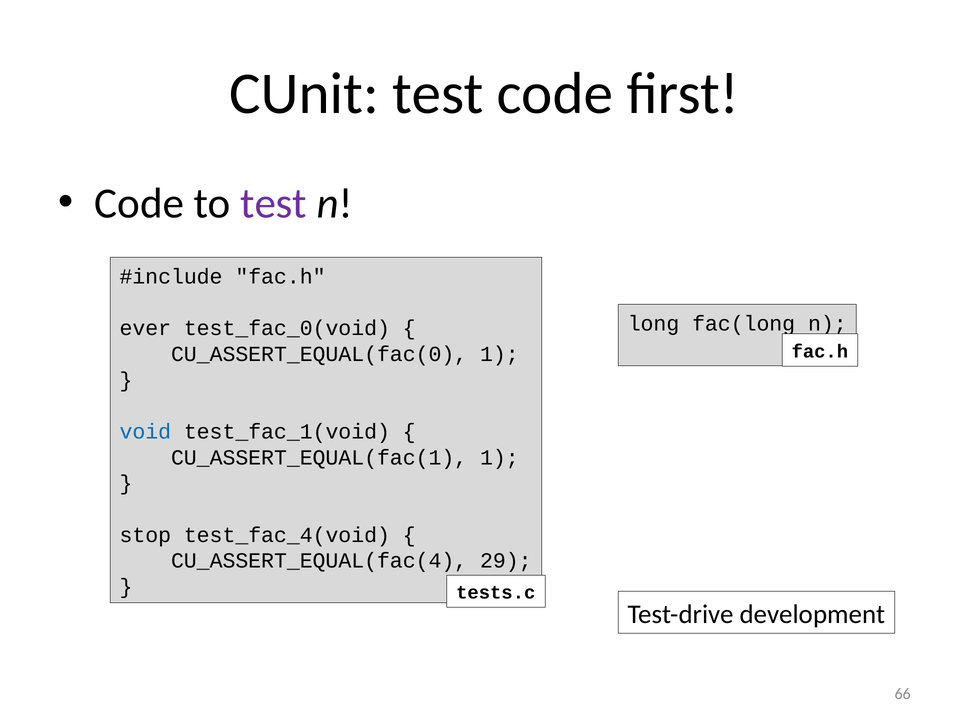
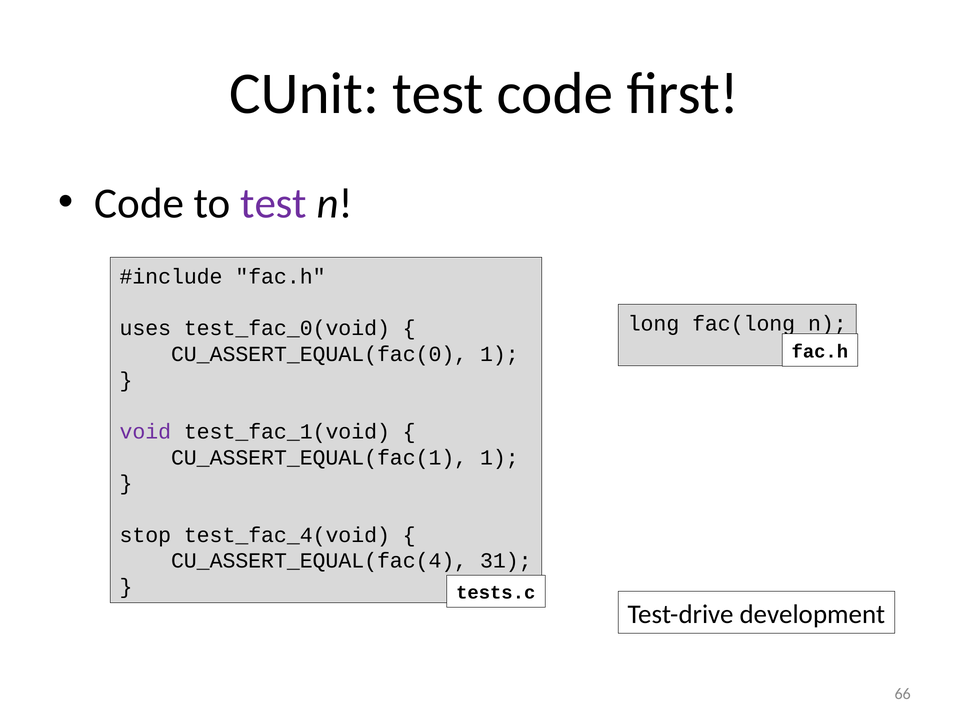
ever: ever -> uses
void colour: blue -> purple
29: 29 -> 31
